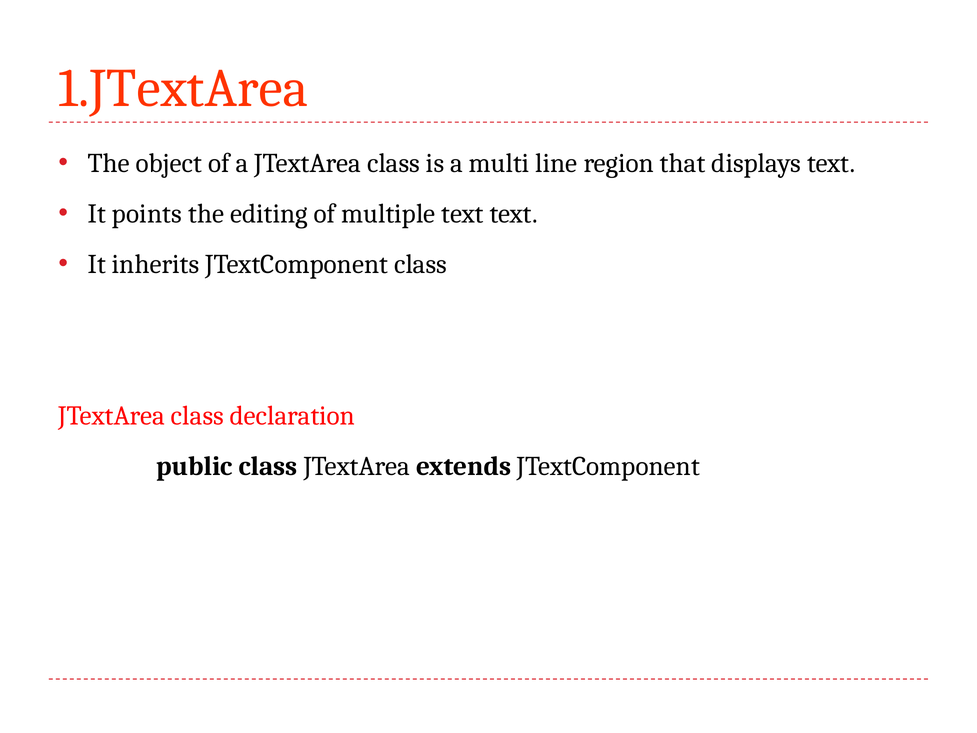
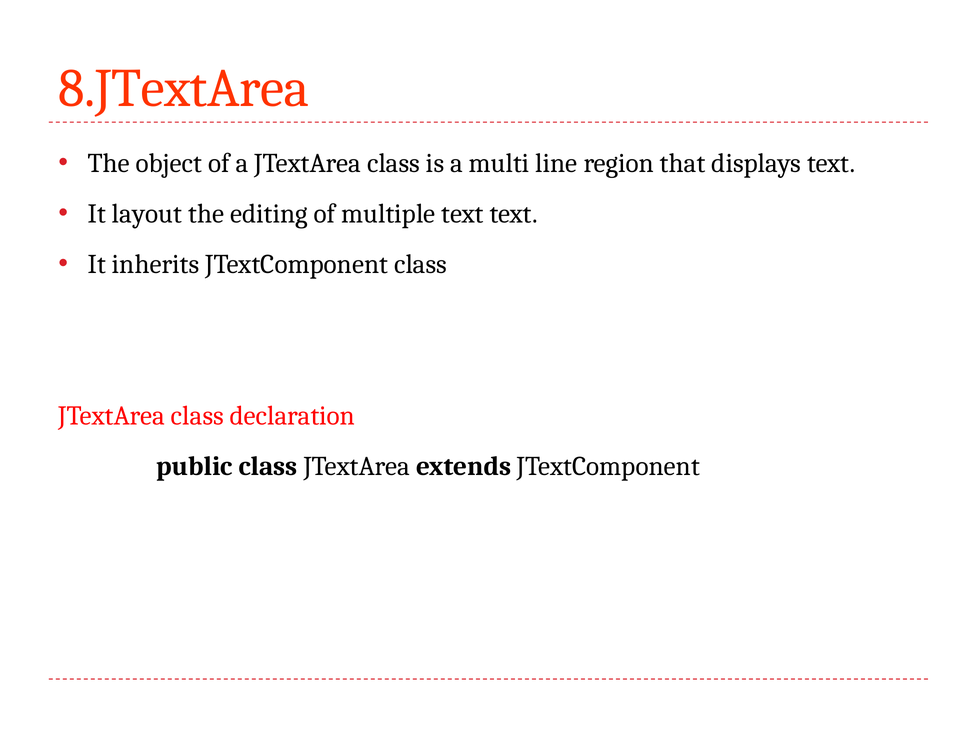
1.JTextArea: 1.JTextArea -> 8.JTextArea
points: points -> layout
